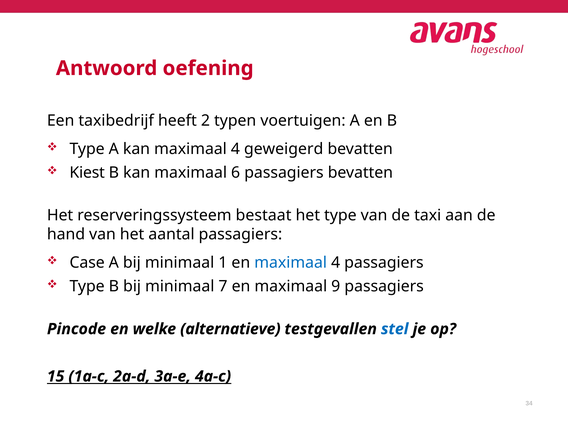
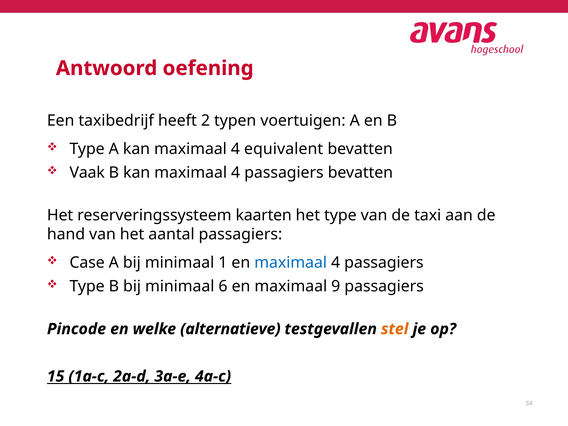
geweigerd: geweigerd -> equivalent
Kiest: Kiest -> Vaak
B kan maximaal 6: 6 -> 4
bestaat: bestaat -> kaarten
7: 7 -> 6
stel colour: blue -> orange
